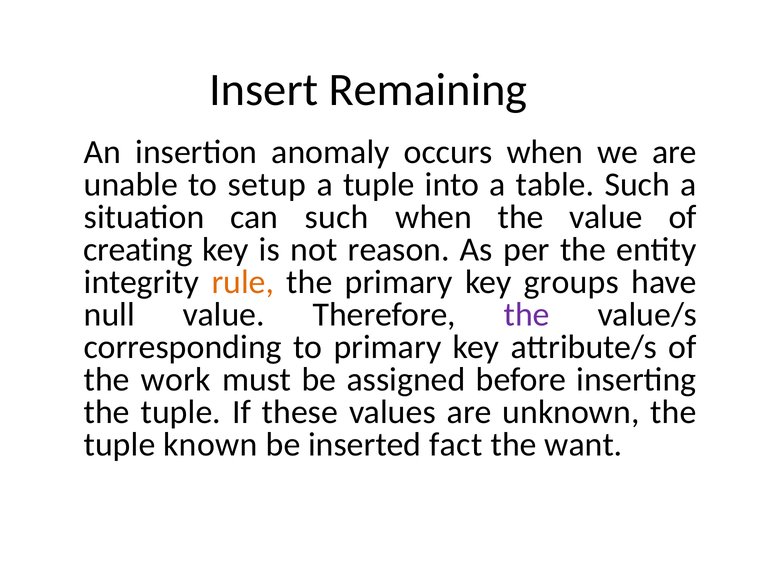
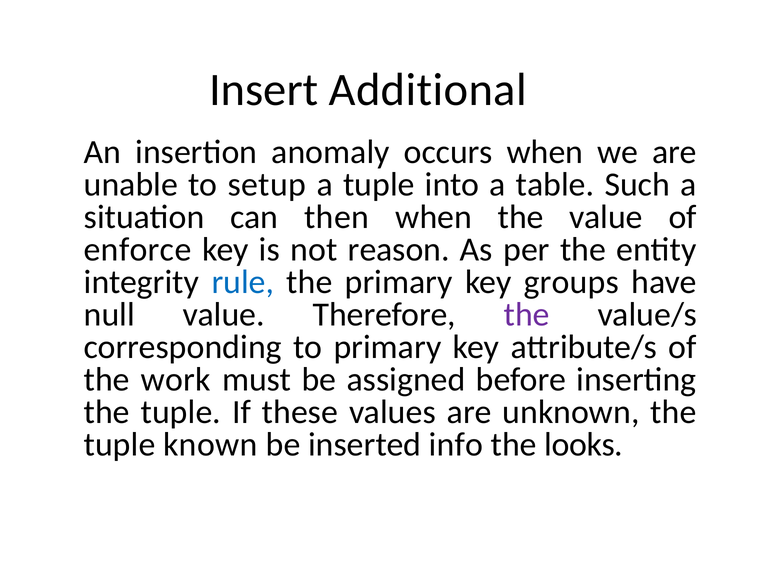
Remaining: Remaining -> Additional
can such: such -> then
creating: creating -> enforce
rule colour: orange -> blue
fact: fact -> info
want: want -> looks
